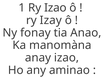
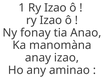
Izay at (51, 20): Izay -> Izao
